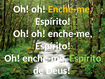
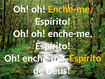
Espírito at (85, 58) colour: light green -> yellow
